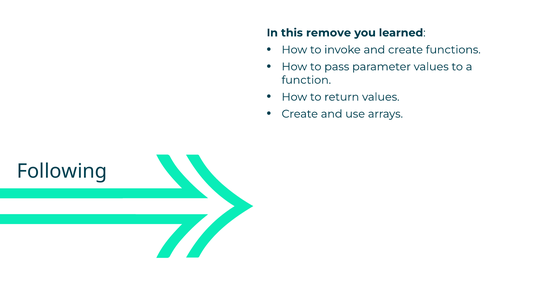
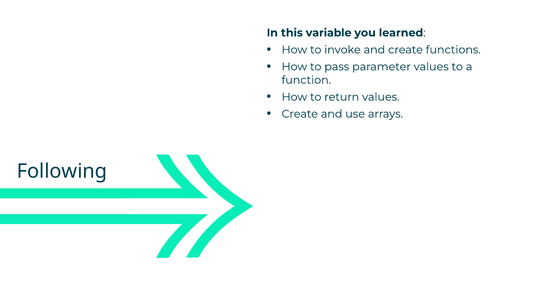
remove: remove -> variable
